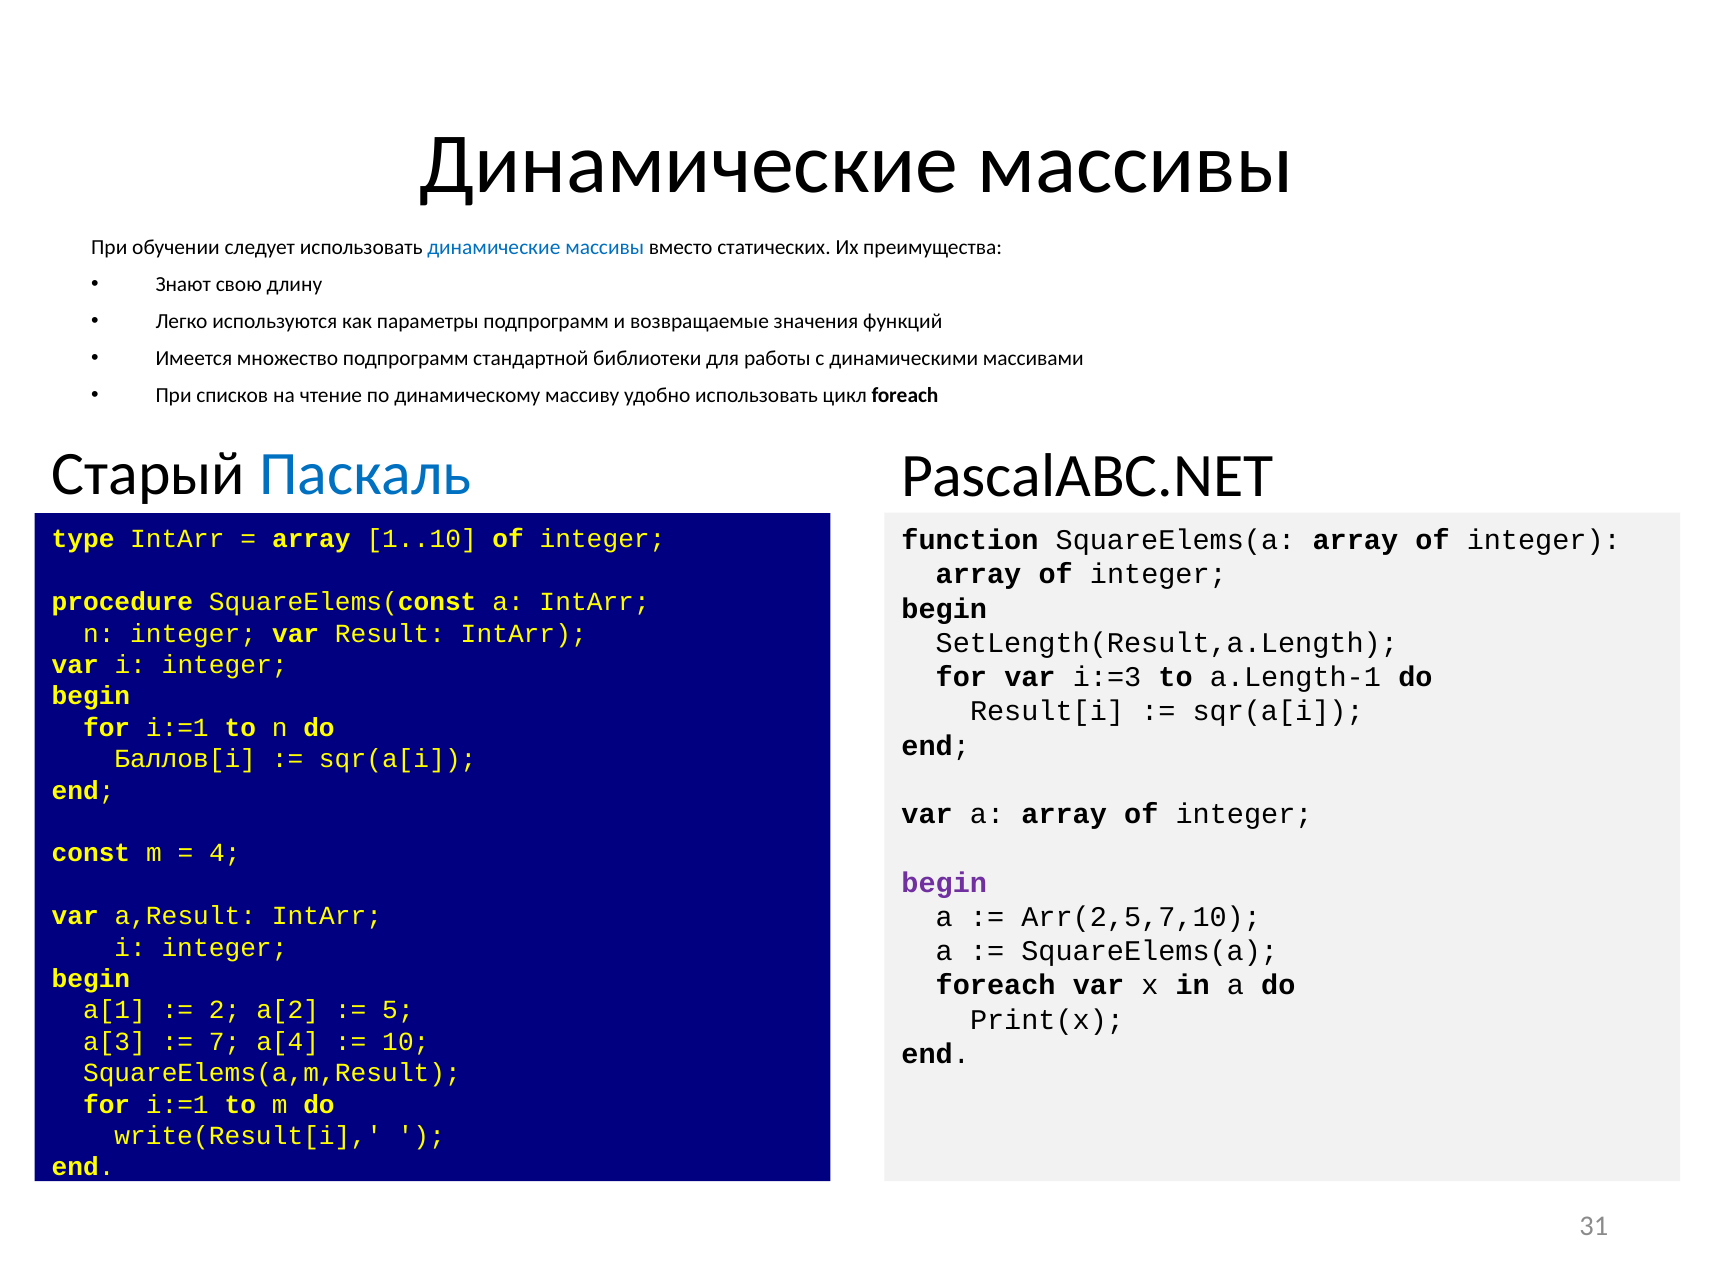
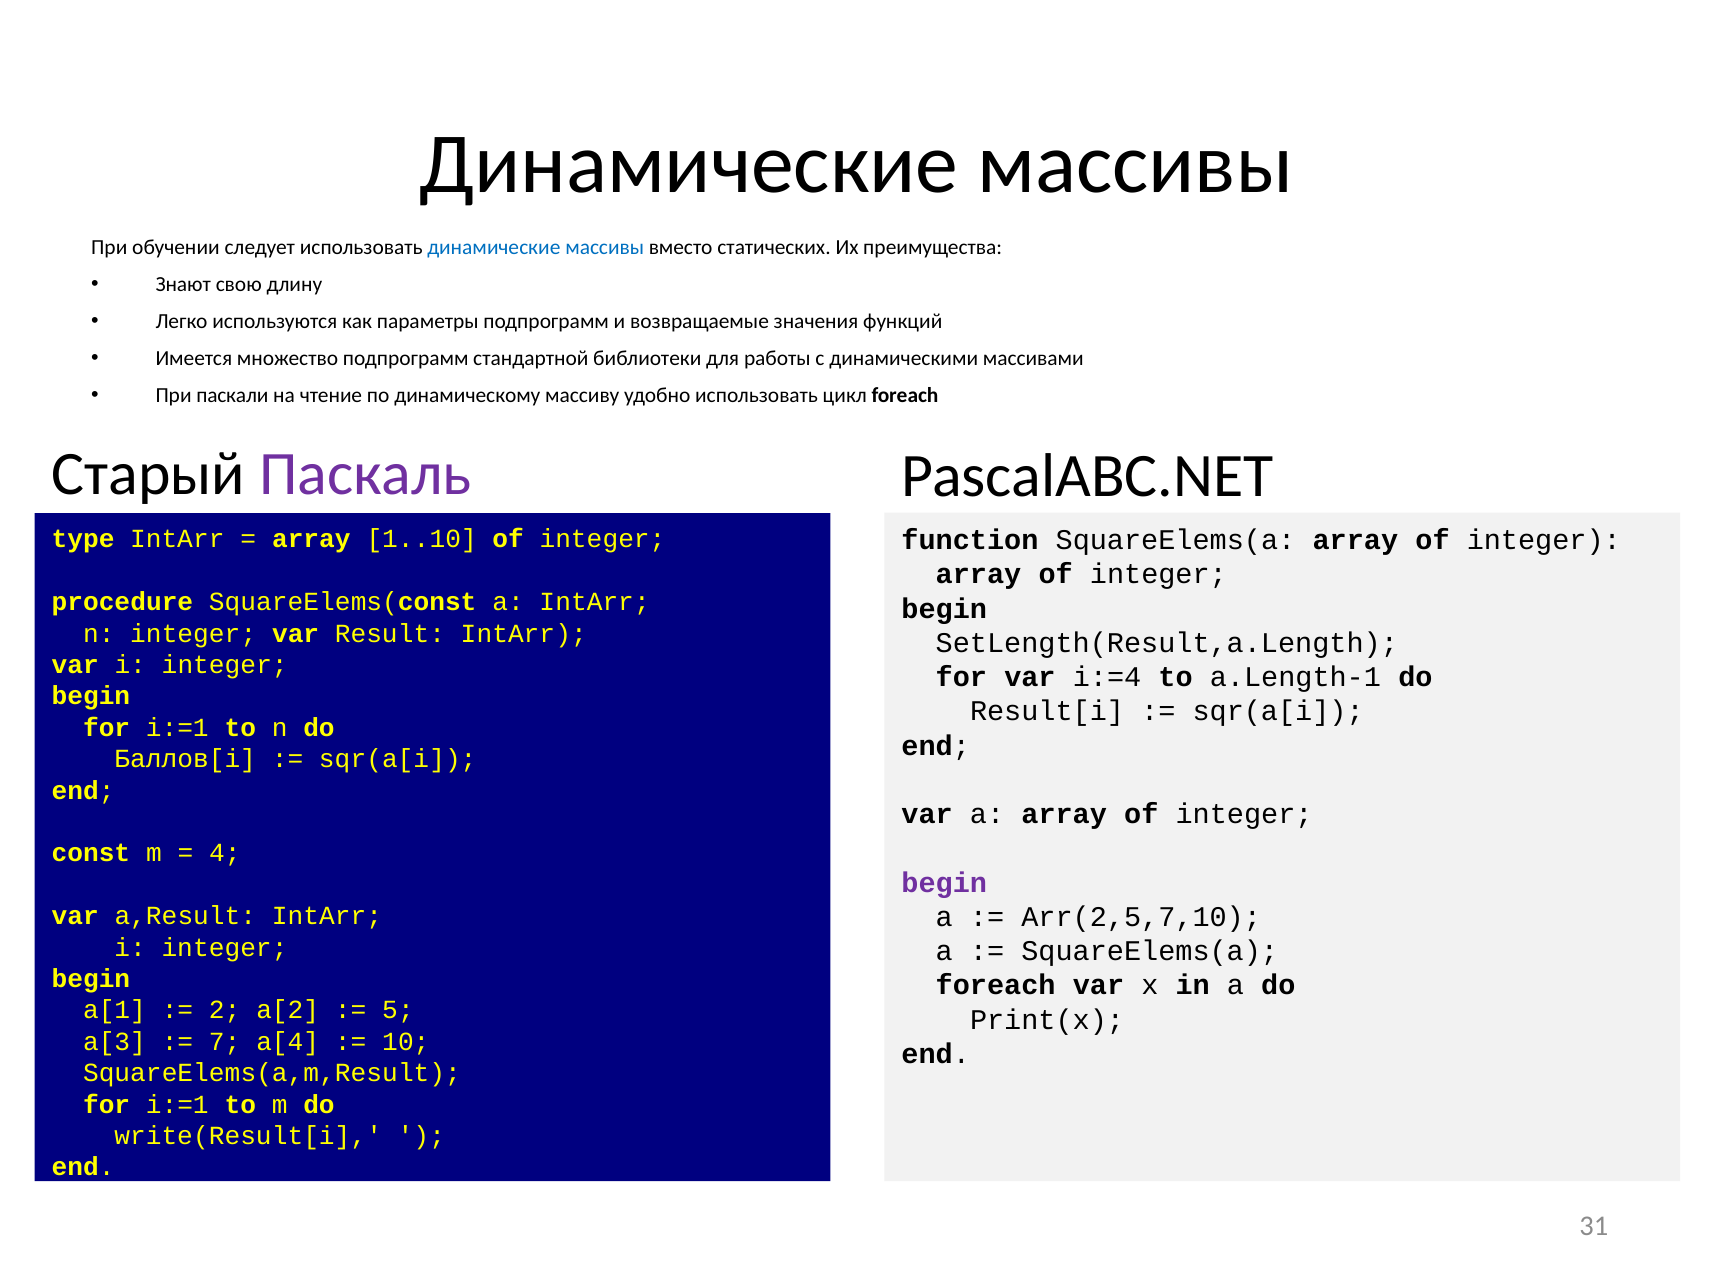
списков: списков -> паскали
Паскаль colour: blue -> purple
i:=3: i:=3 -> i:=4
